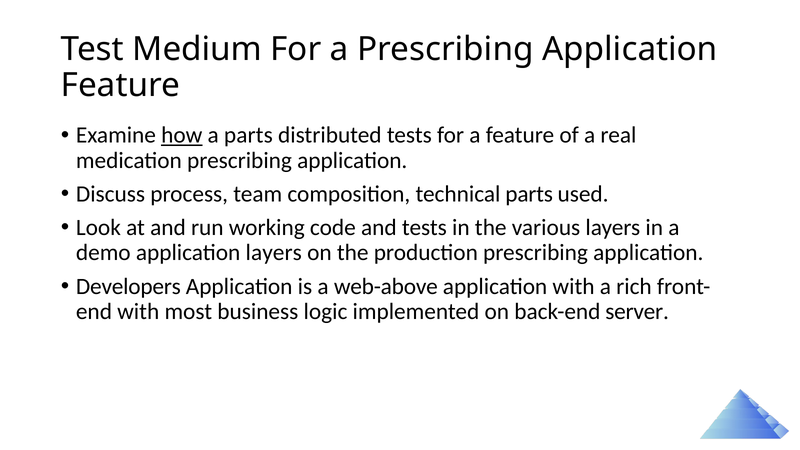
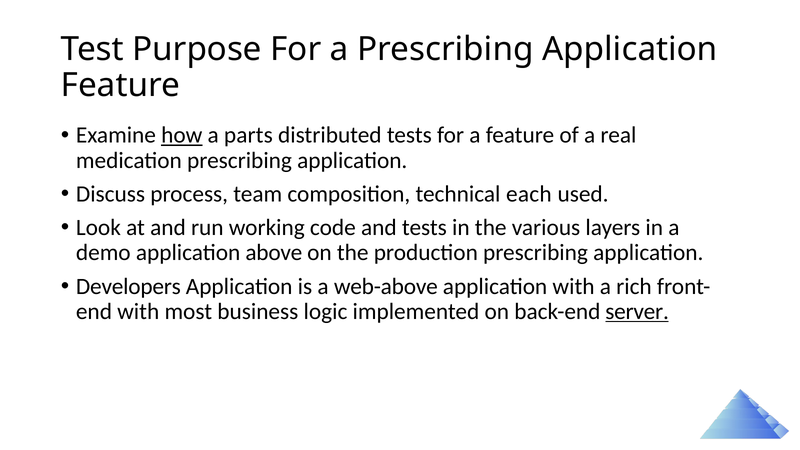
Medium: Medium -> Purpose
technical parts: parts -> each
application layers: layers -> above
server underline: none -> present
